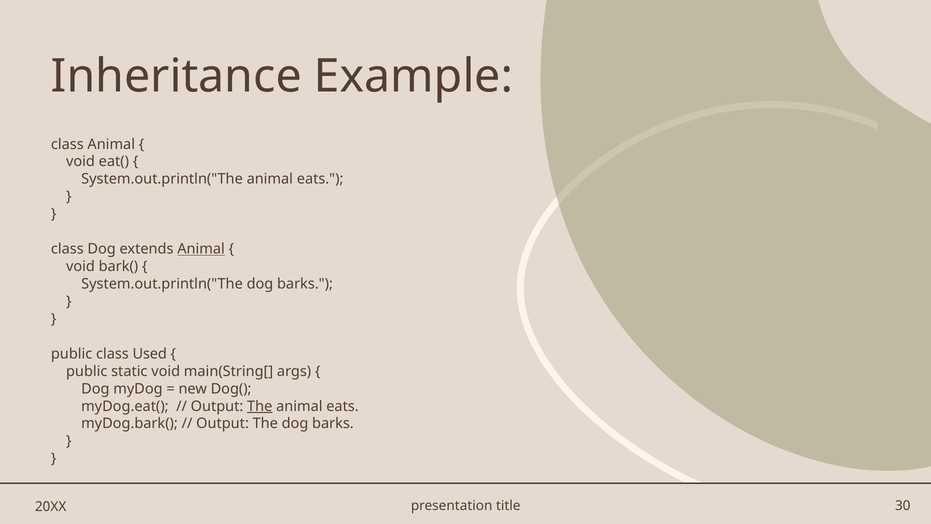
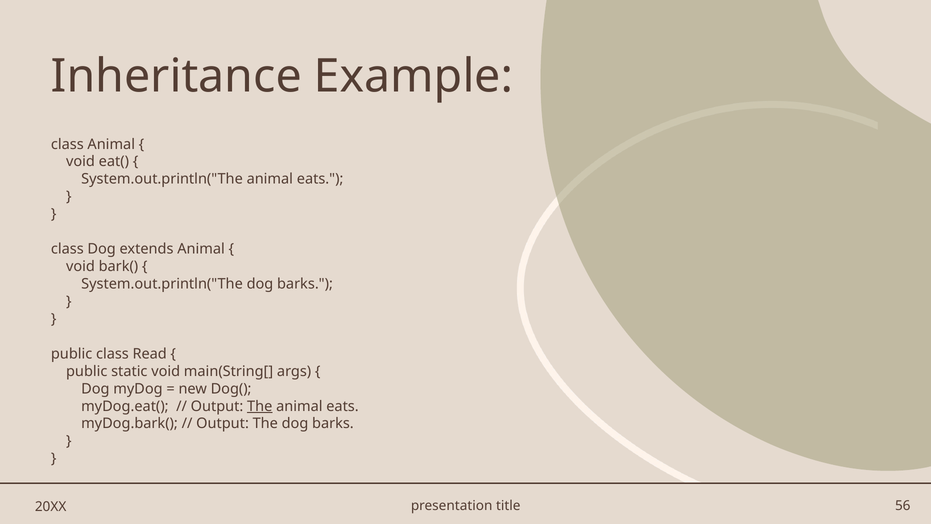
Animal at (201, 249) underline: present -> none
Used: Used -> Read
30: 30 -> 56
